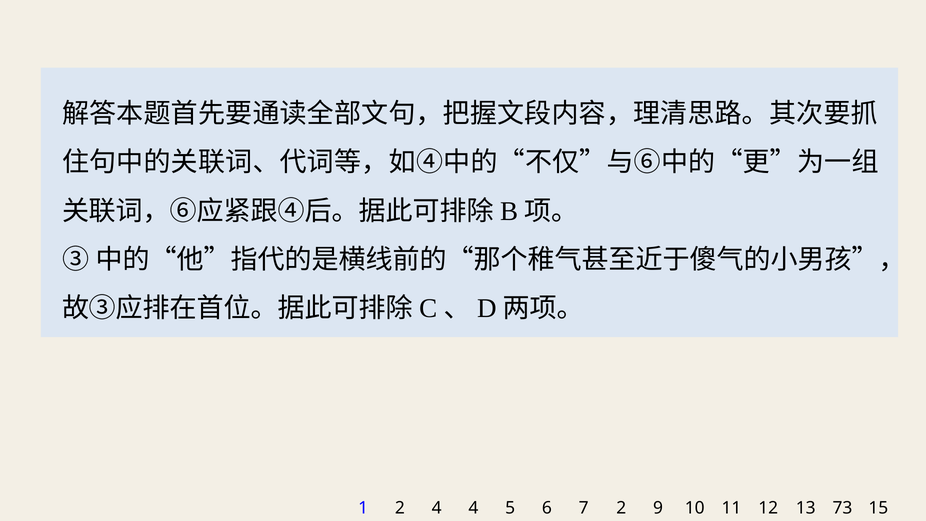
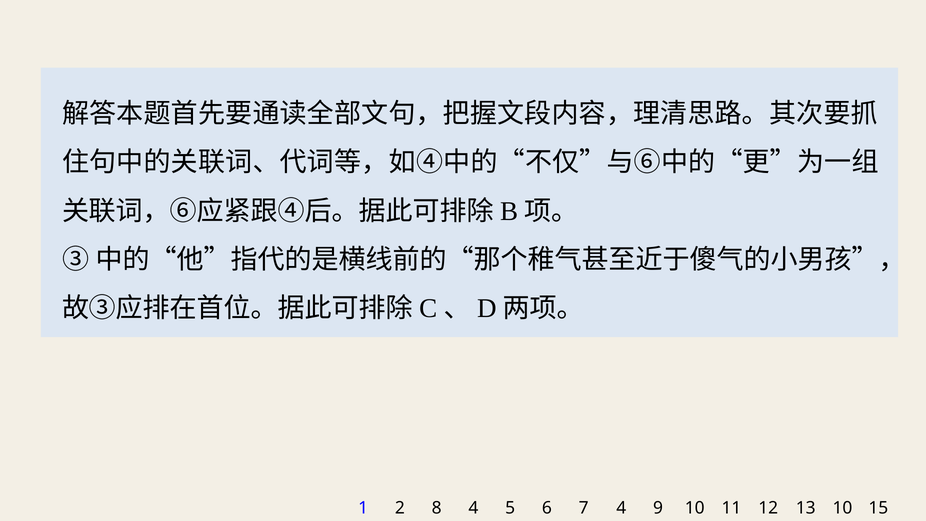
2 4: 4 -> 8
5 2: 2 -> 4
13 73: 73 -> 10
